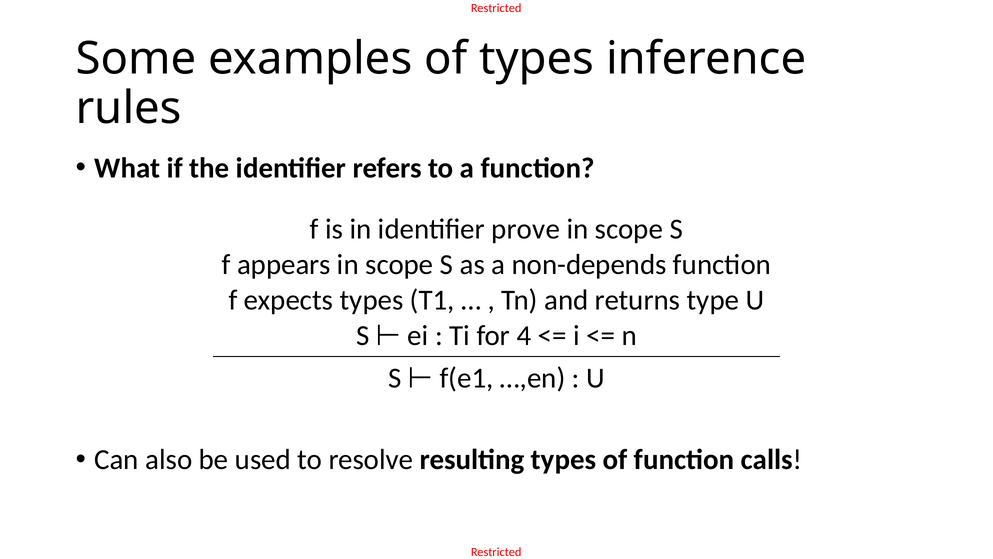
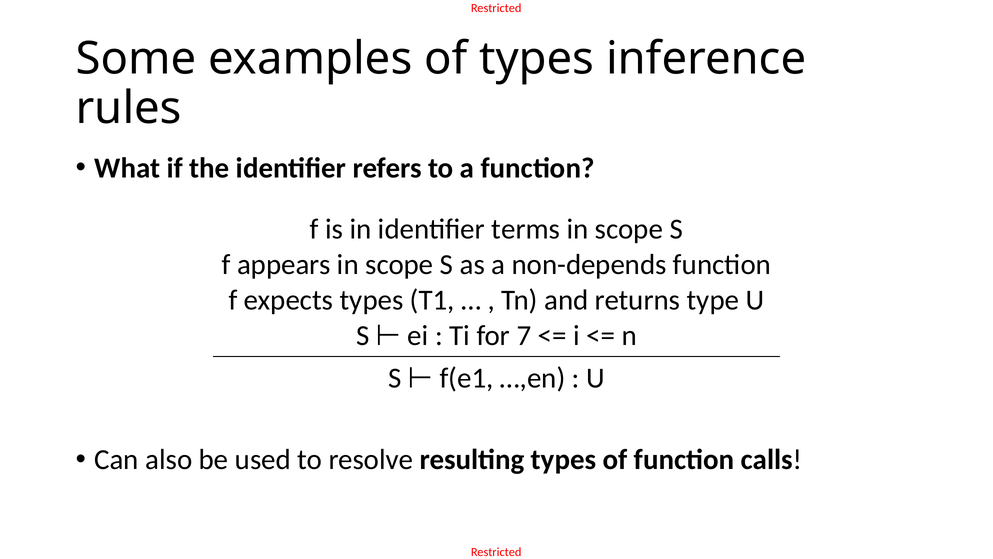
prove: prove -> terms
4: 4 -> 7
